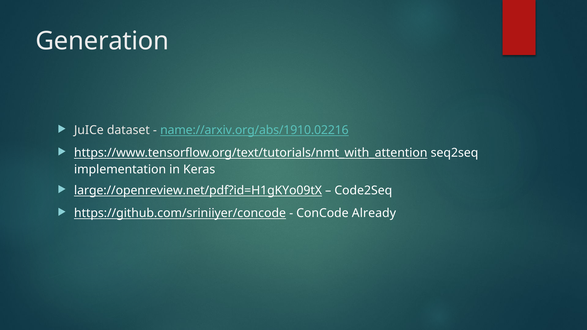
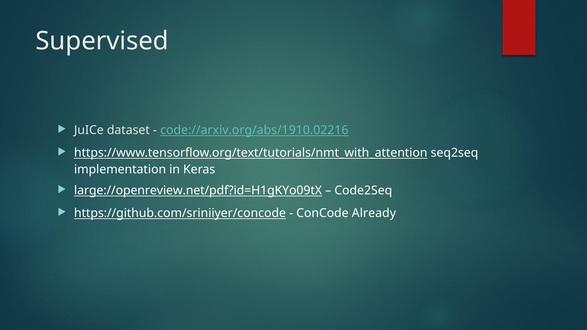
Generation: Generation -> Supervised
name://arxiv.org/abs/1910.02216: name://arxiv.org/abs/1910.02216 -> code://arxiv.org/abs/1910.02216
